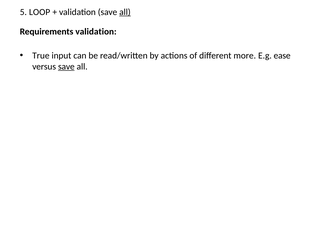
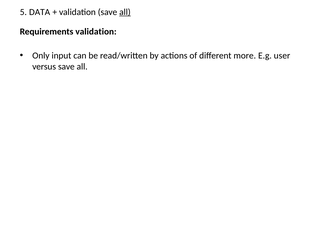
LOOP: LOOP -> DATA
True: True -> Only
ease: ease -> user
save at (66, 67) underline: present -> none
